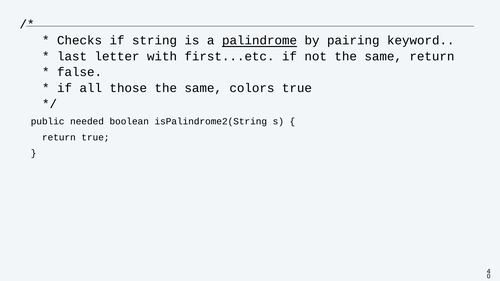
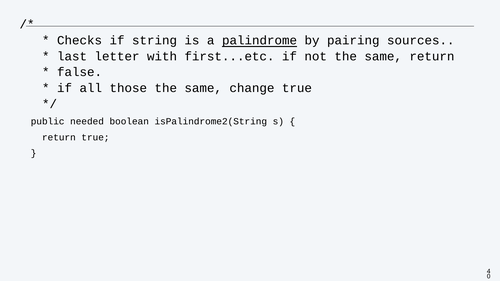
keyword: keyword -> sources
colors: colors -> change
